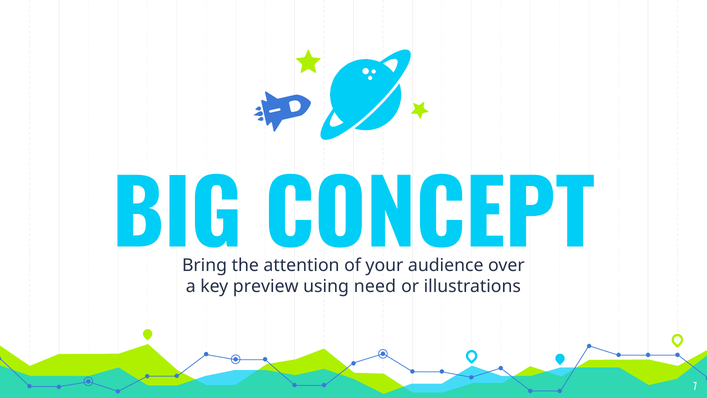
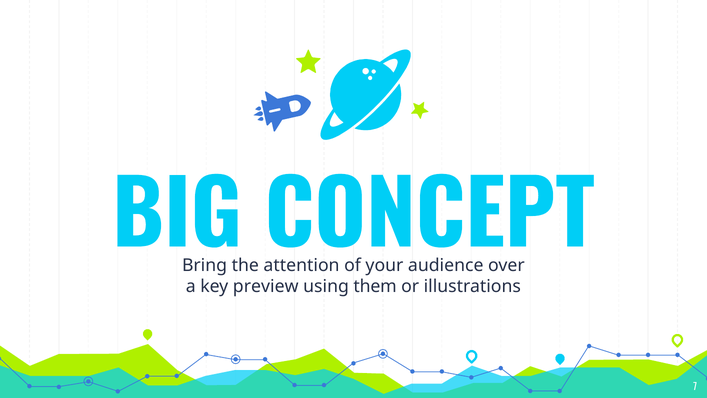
need: need -> them
